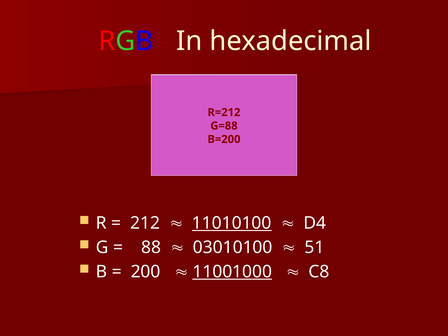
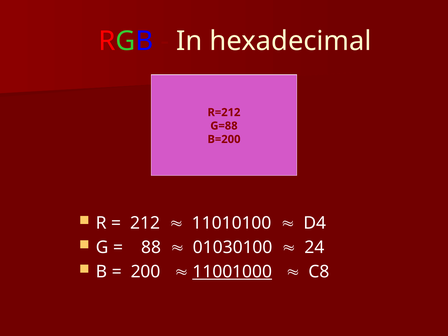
11010100 underline: present -> none
03010100: 03010100 -> 01030100
51: 51 -> 24
